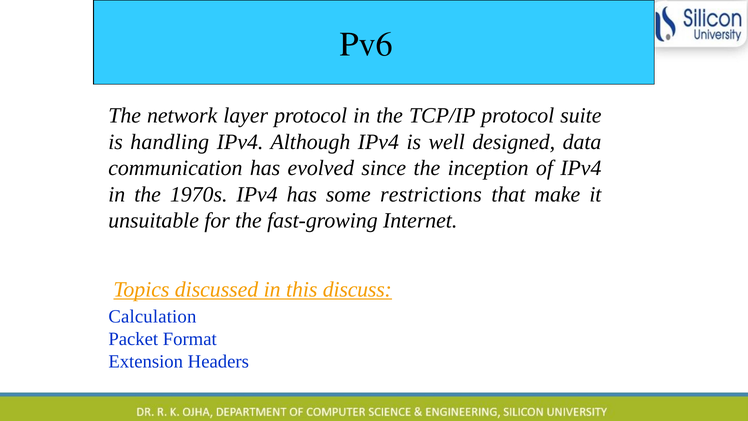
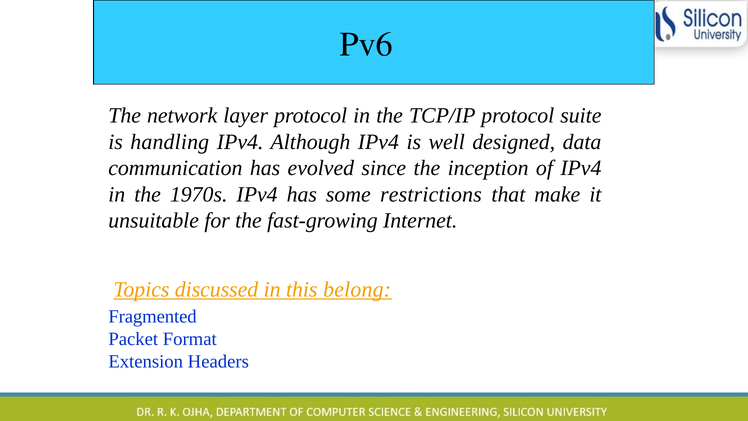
discuss: discuss -> belong
Calculation: Calculation -> Fragmented
